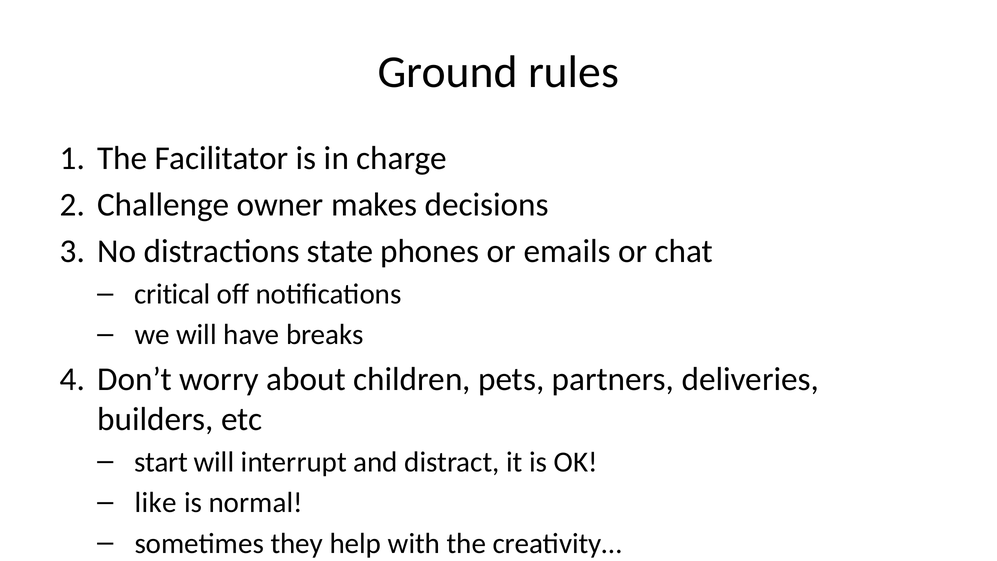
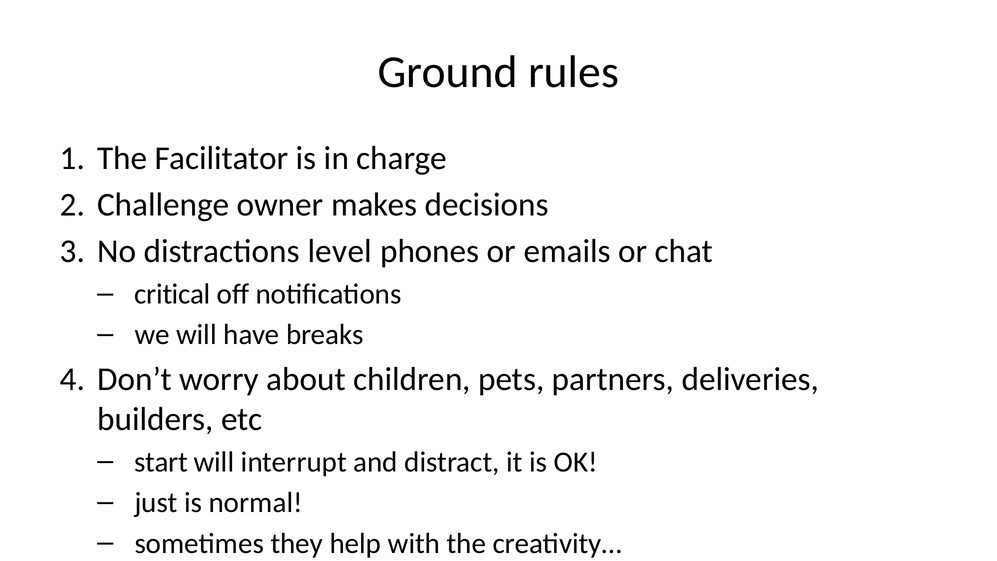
state: state -> level
like: like -> just
